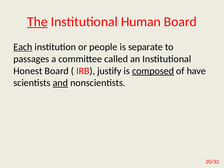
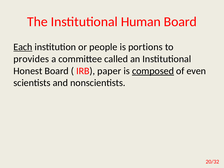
The underline: present -> none
separate: separate -> portions
passages: passages -> provides
justify: justify -> paper
have: have -> even
and underline: present -> none
